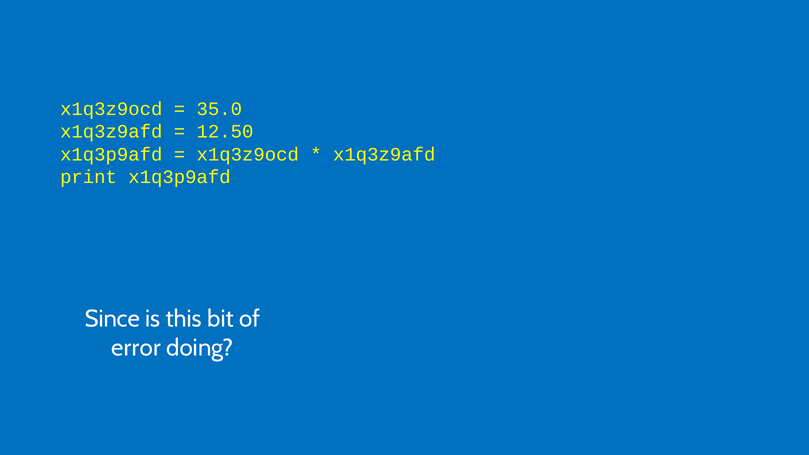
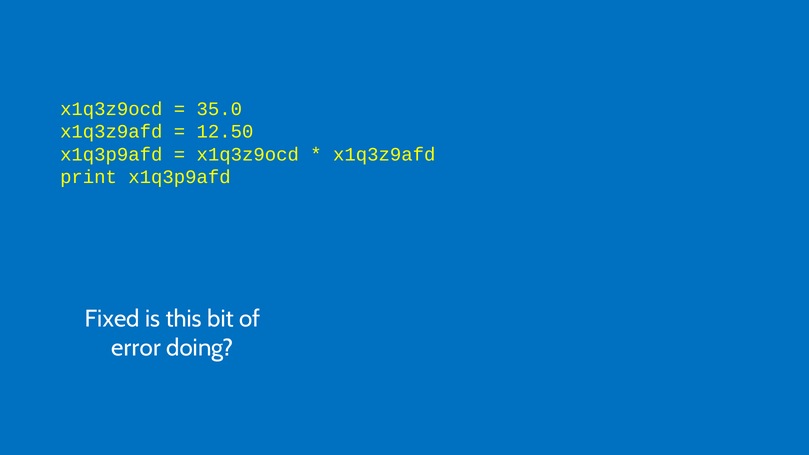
Since: Since -> Fixed
